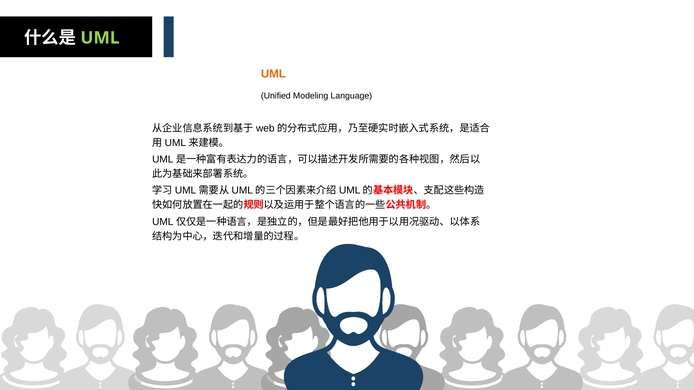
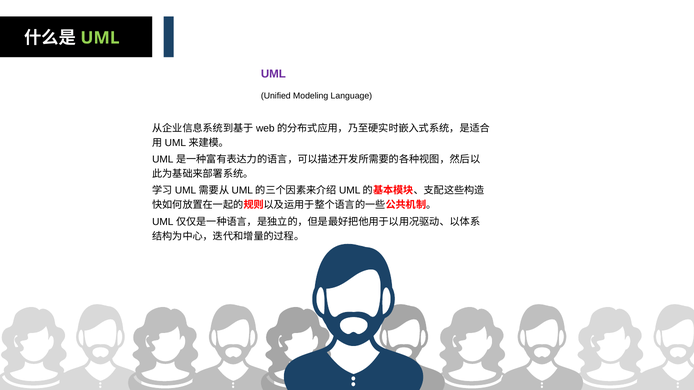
UML at (273, 74) colour: orange -> purple
